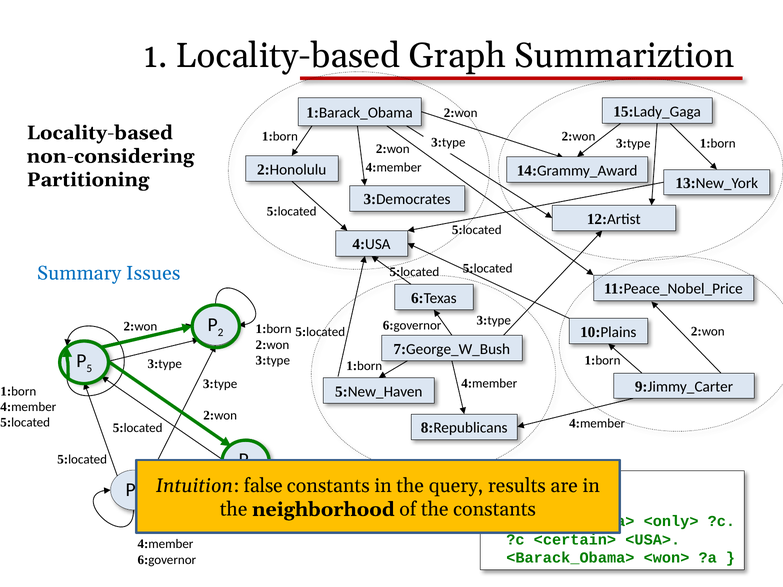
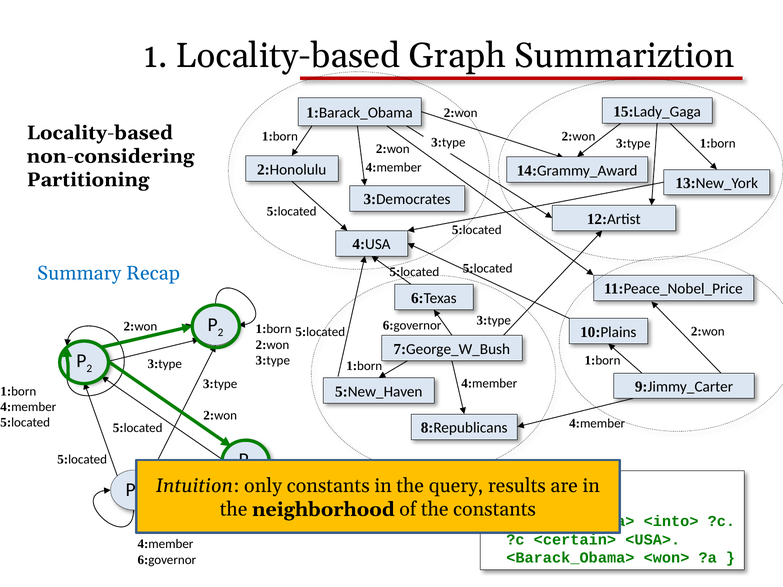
Issues: Issues -> Recap
5 at (89, 369): 5 -> 2
false: false -> only
<only>: <only> -> <into>
